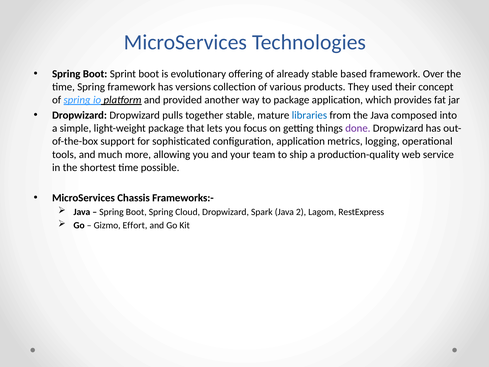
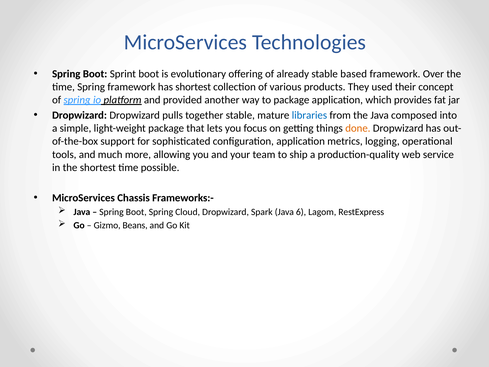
has versions: versions -> shortest
done colour: purple -> orange
2: 2 -> 6
Effort: Effort -> Beans
